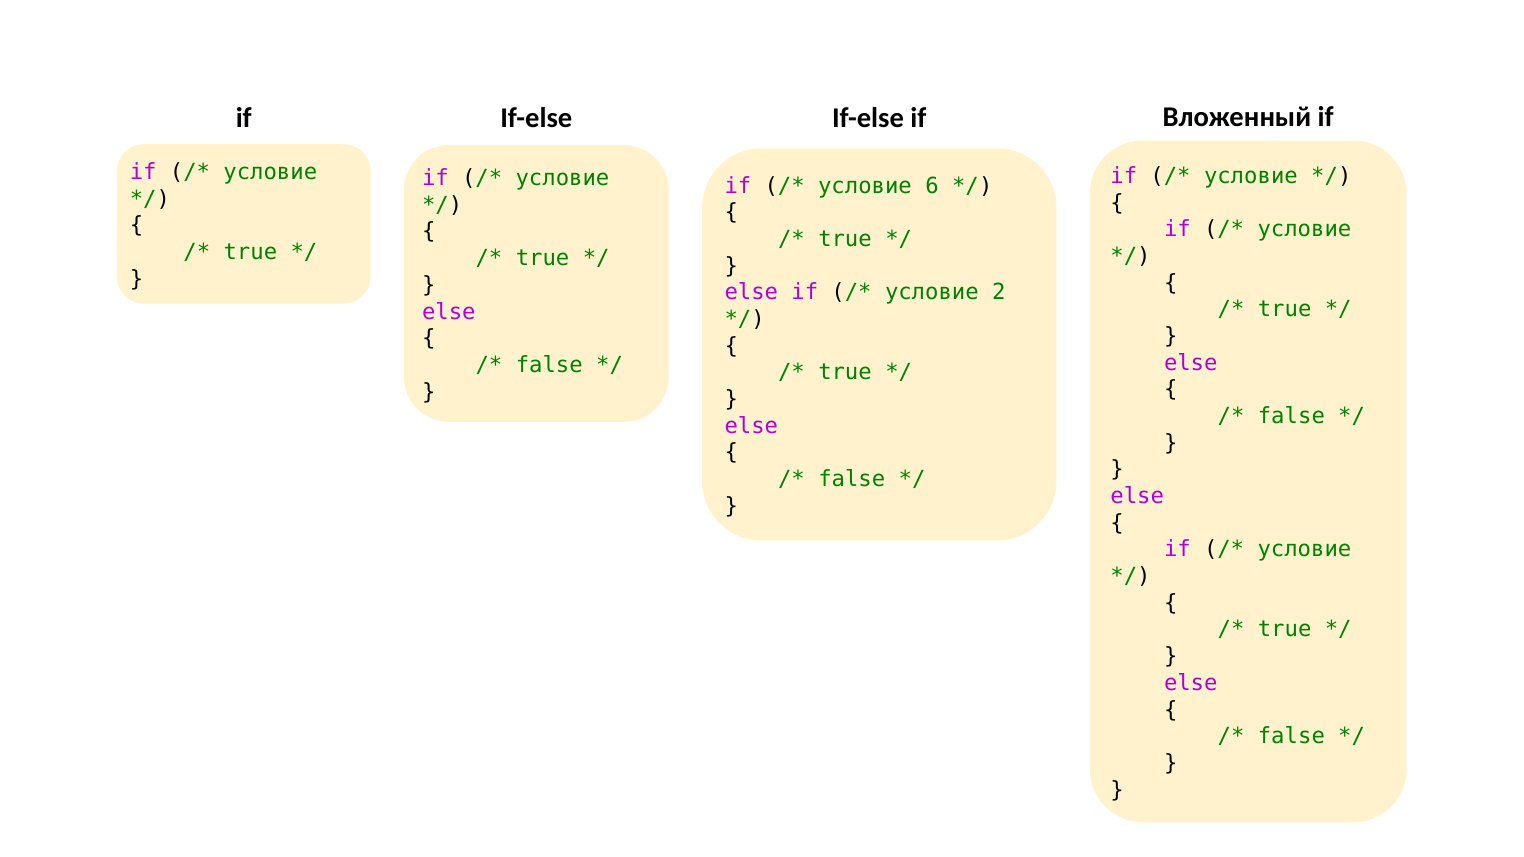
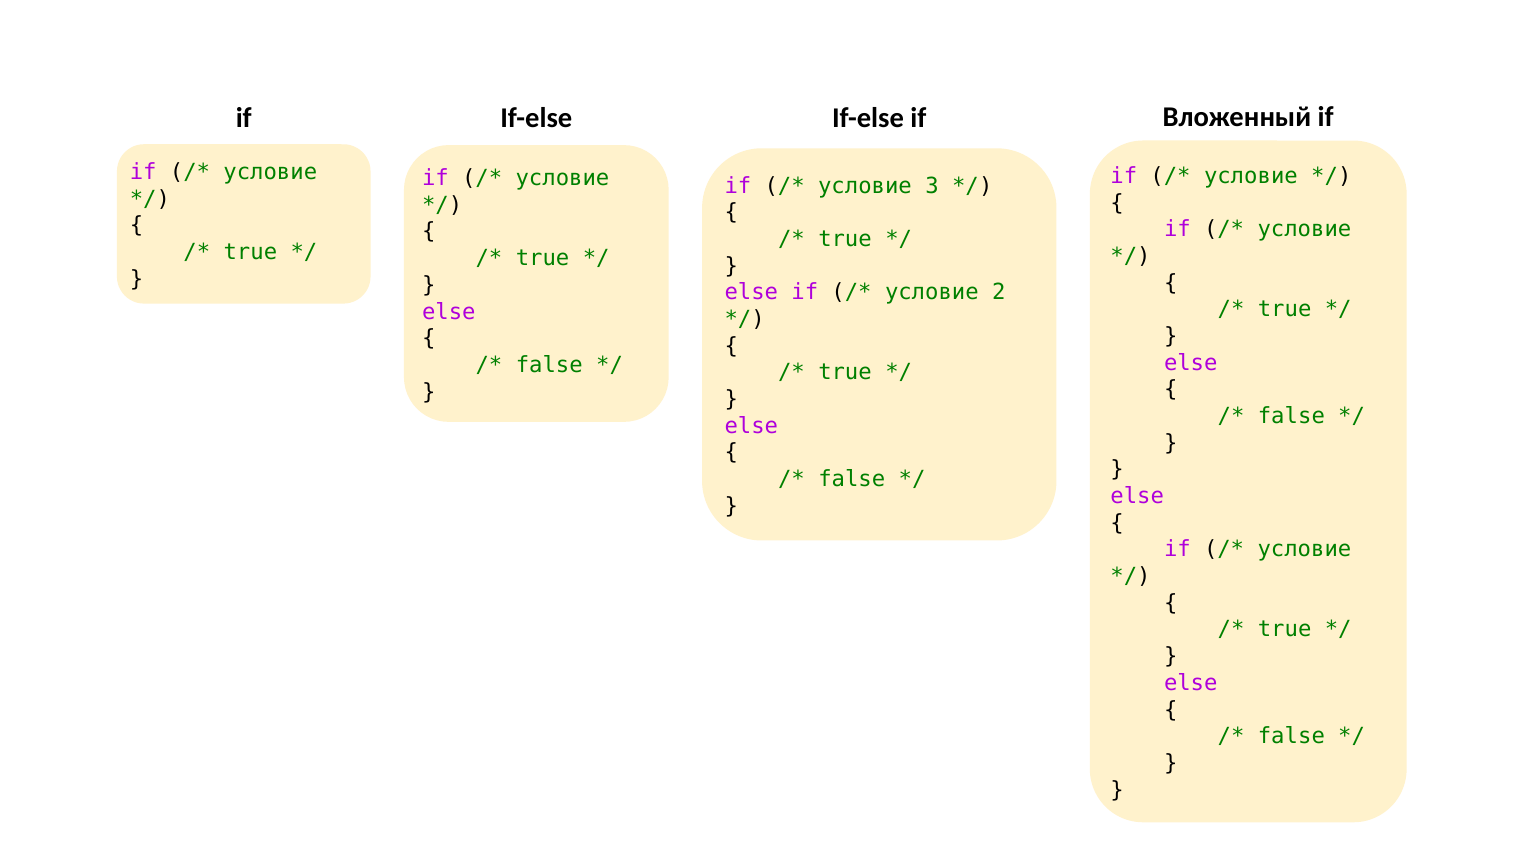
6: 6 -> 3
